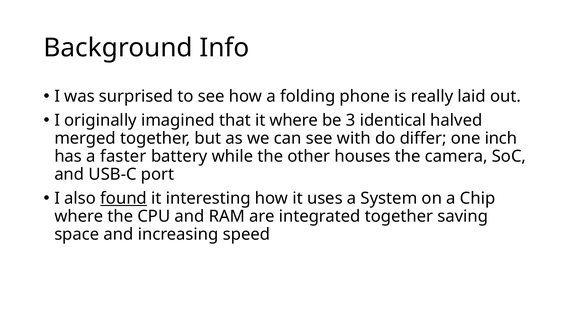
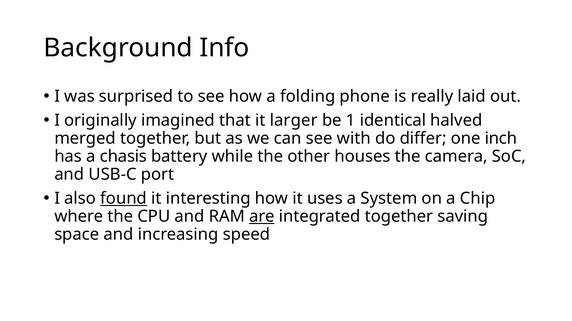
it where: where -> larger
3: 3 -> 1
faster: faster -> chasis
are underline: none -> present
